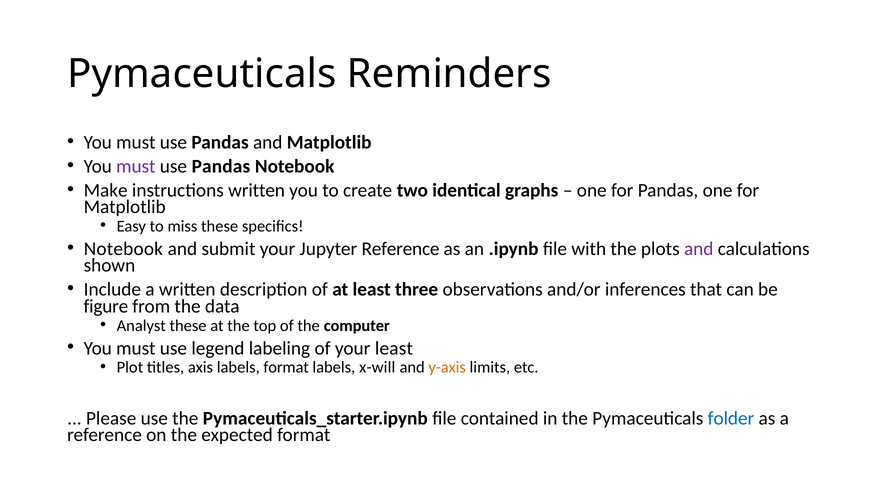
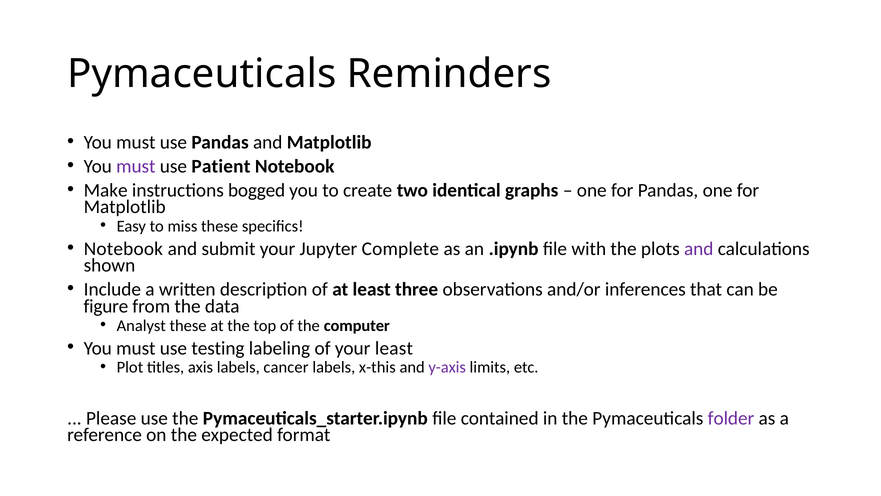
Pandas at (221, 166): Pandas -> Patient
instructions written: written -> bogged
Jupyter Reference: Reference -> Complete
legend: legend -> testing
labels format: format -> cancer
x-will: x-will -> x-this
y-axis colour: orange -> purple
folder colour: blue -> purple
